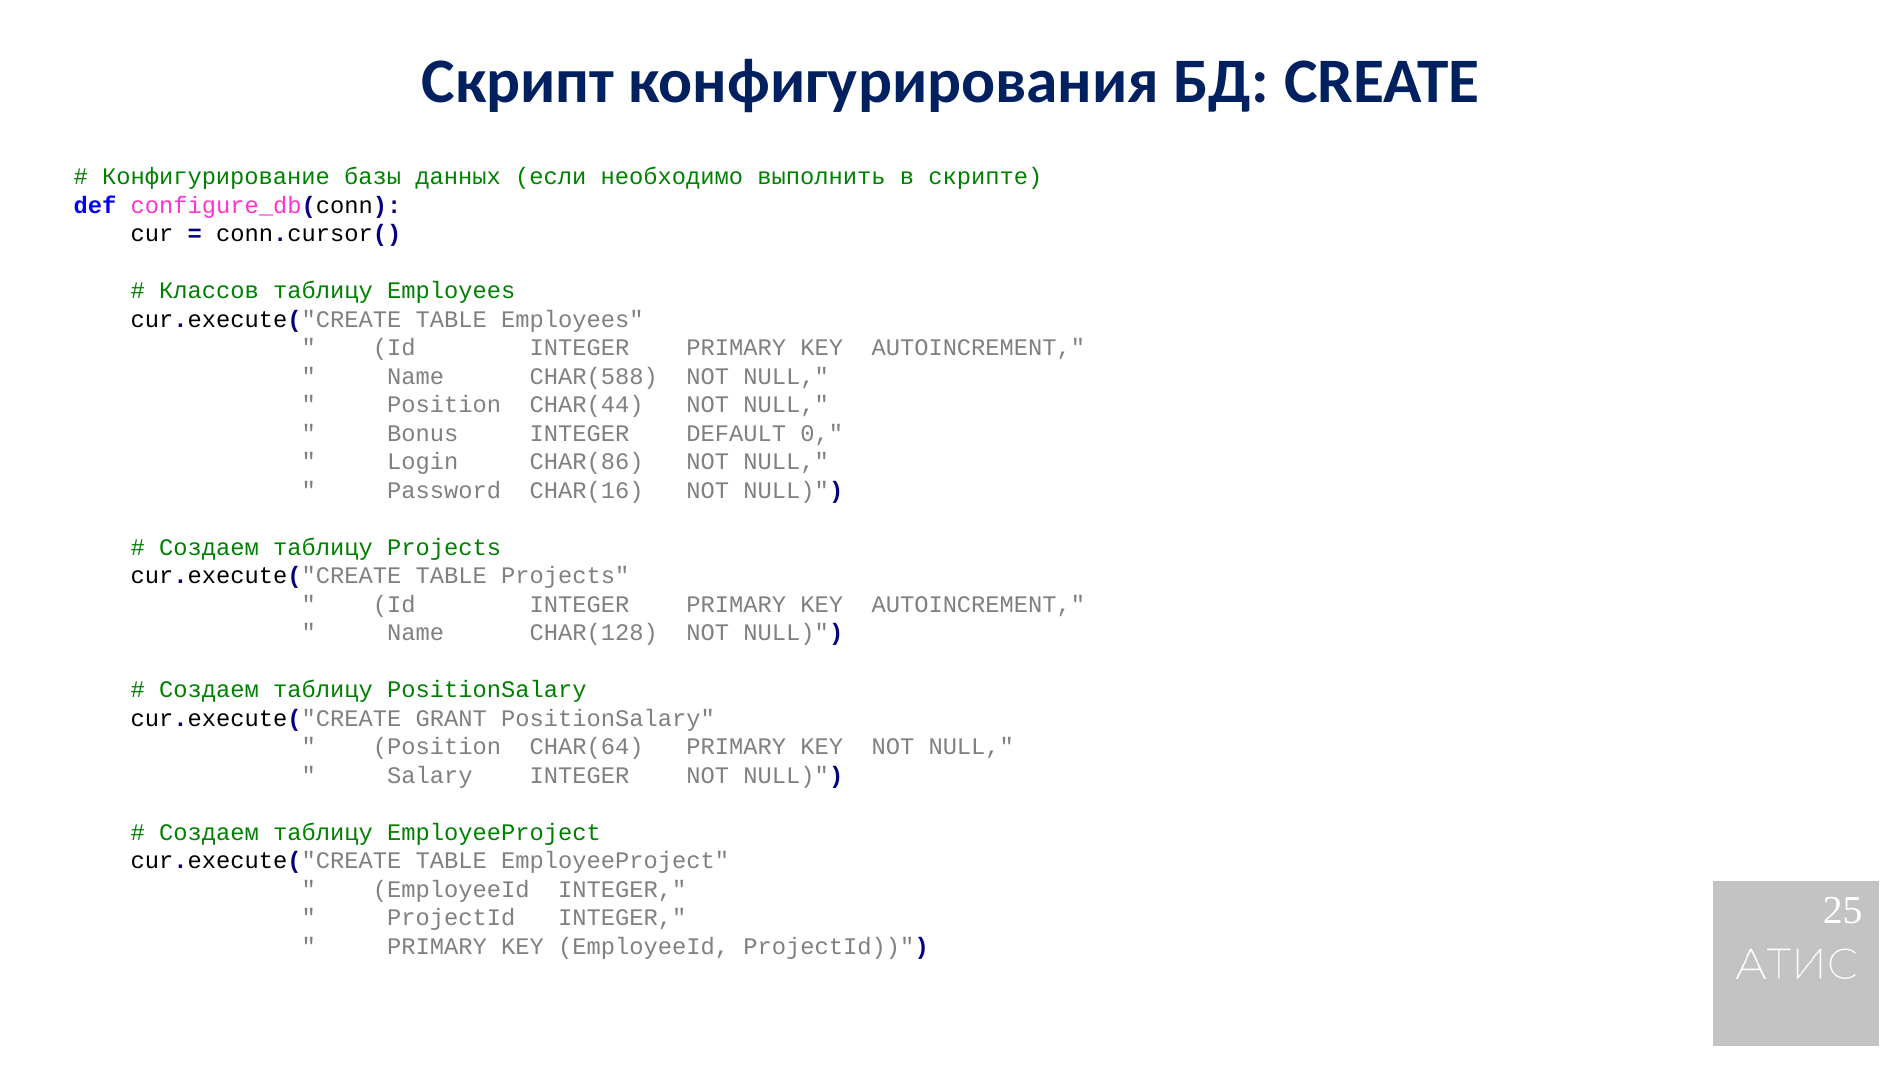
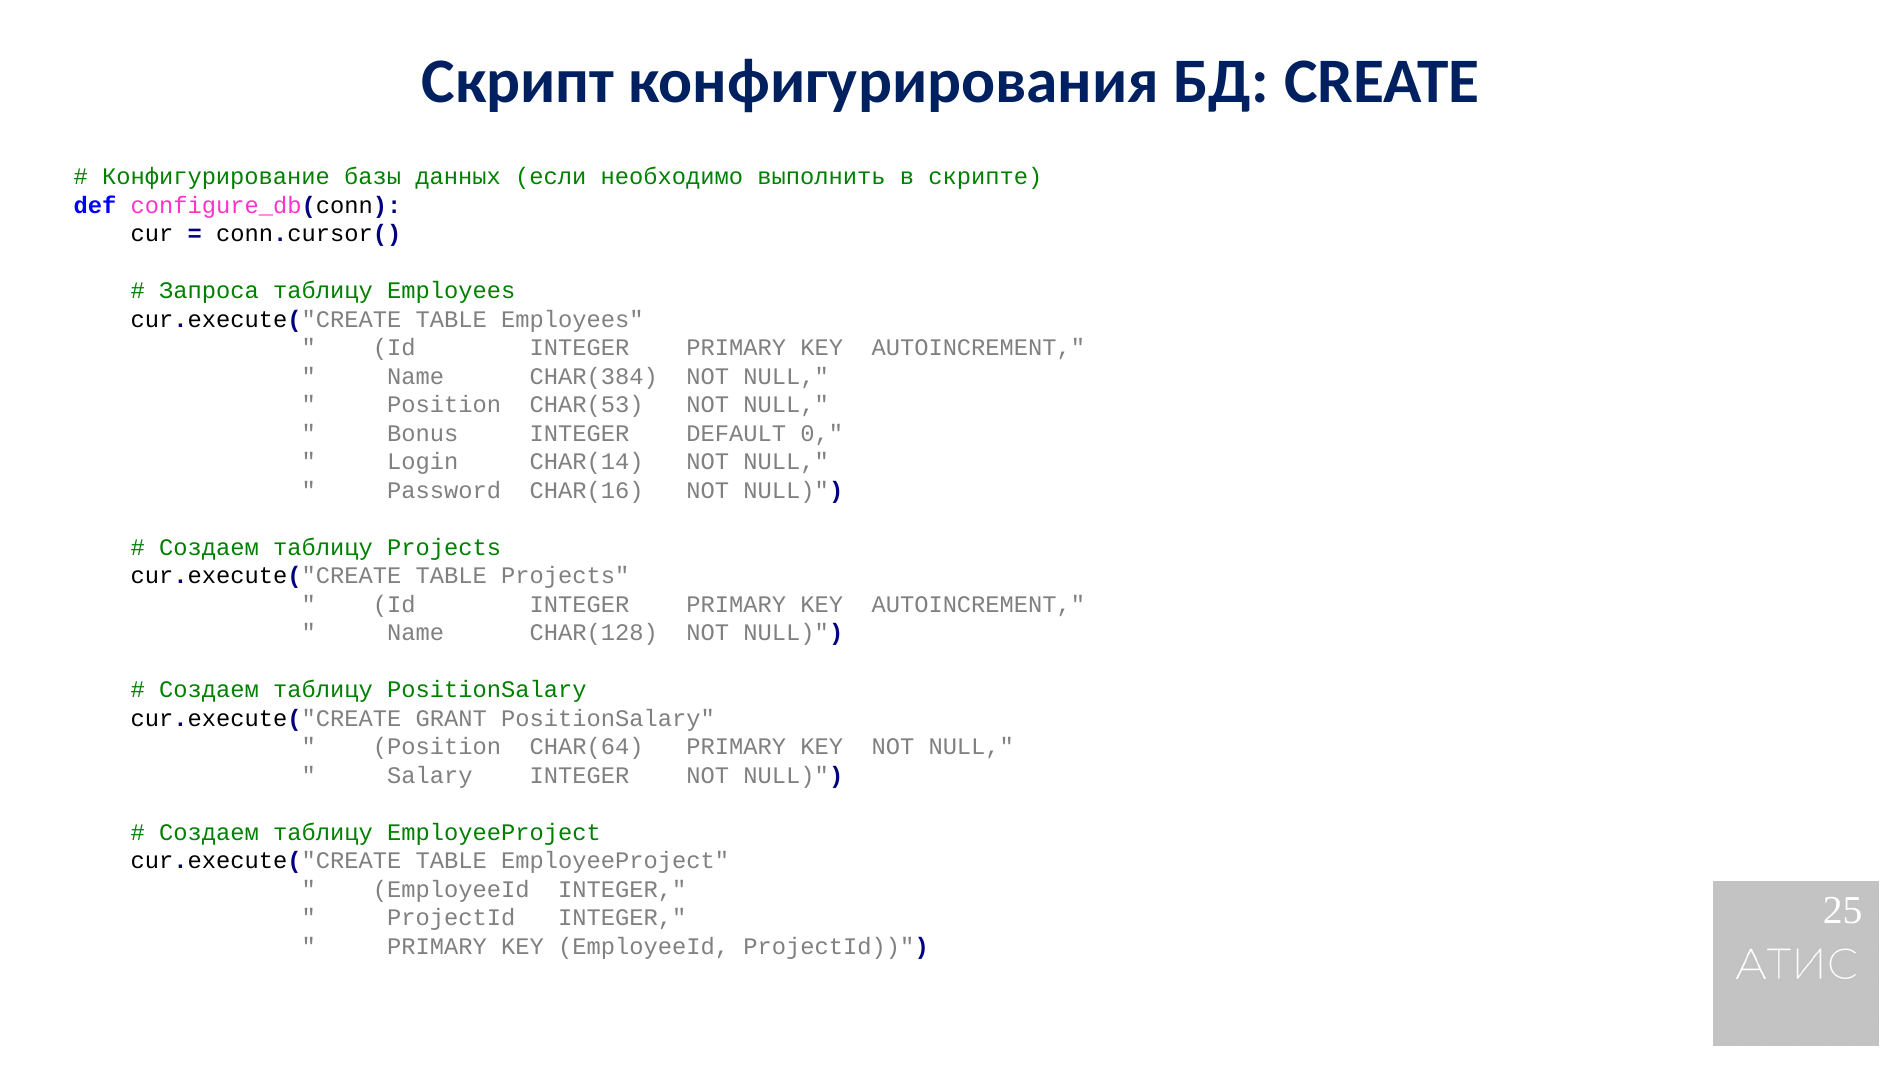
Классов: Классов -> Запроса
CHAR(588: CHAR(588 -> CHAR(384
CHAR(44: CHAR(44 -> CHAR(53
CHAR(86: CHAR(86 -> CHAR(14
